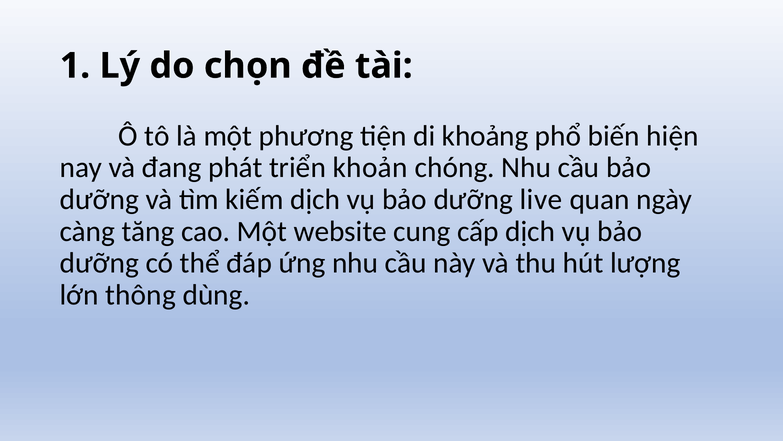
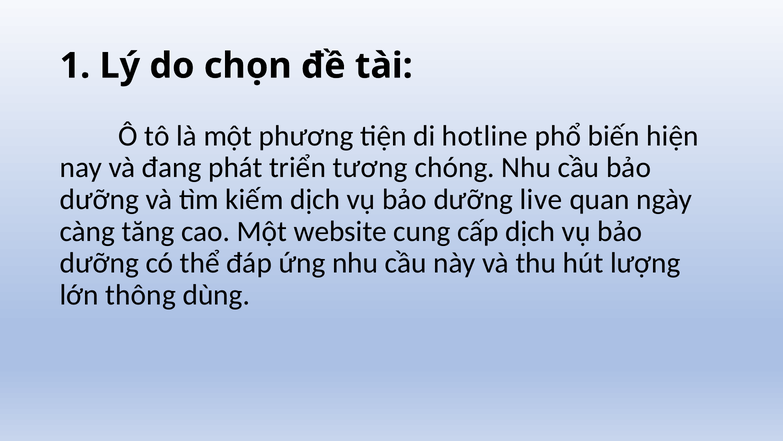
khoảng: khoảng -> hotline
khoản: khoản -> tương
